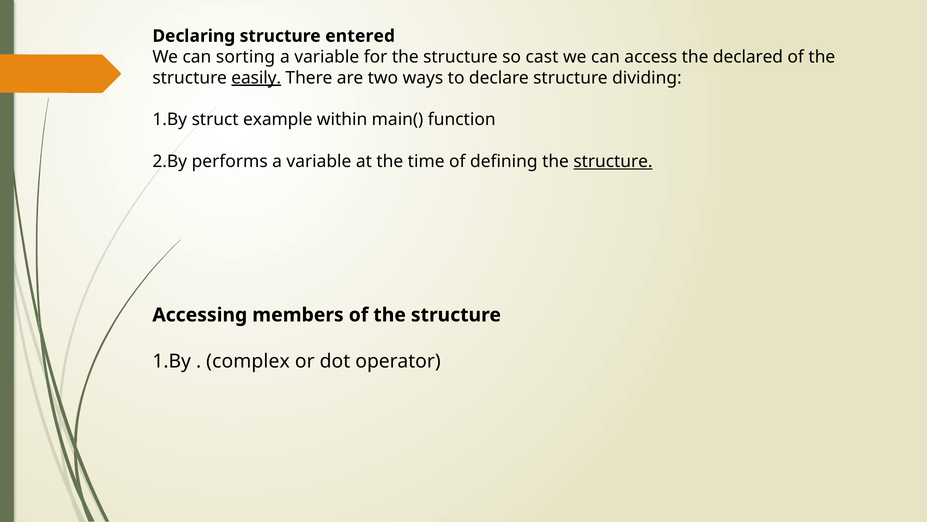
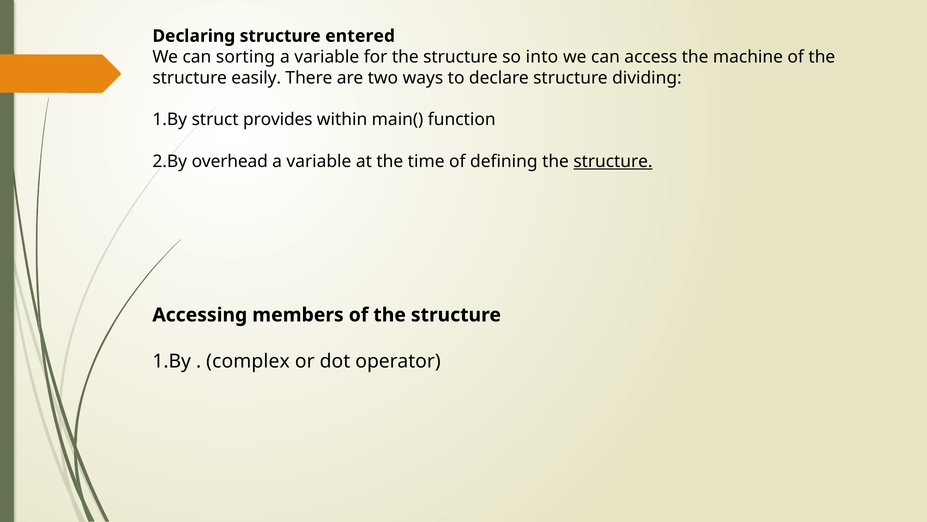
cast: cast -> into
declared: declared -> machine
easily underline: present -> none
example: example -> provides
performs: performs -> overhead
